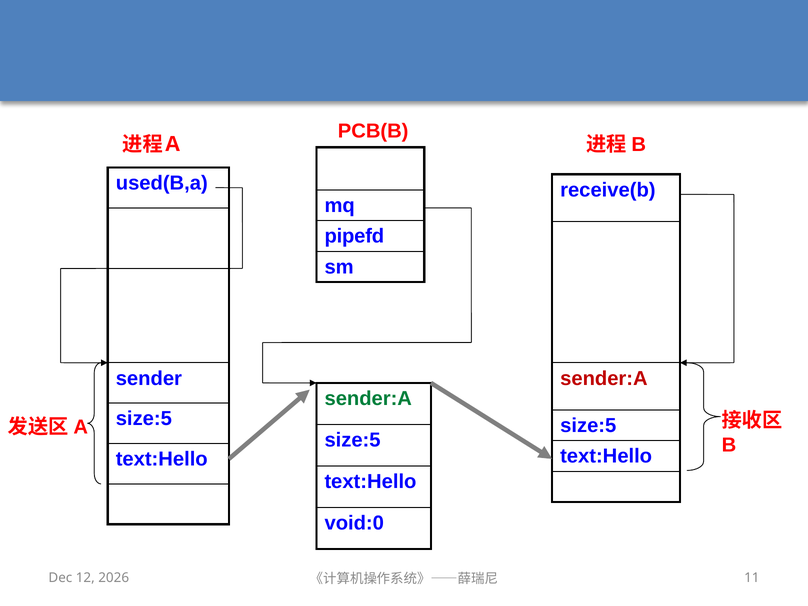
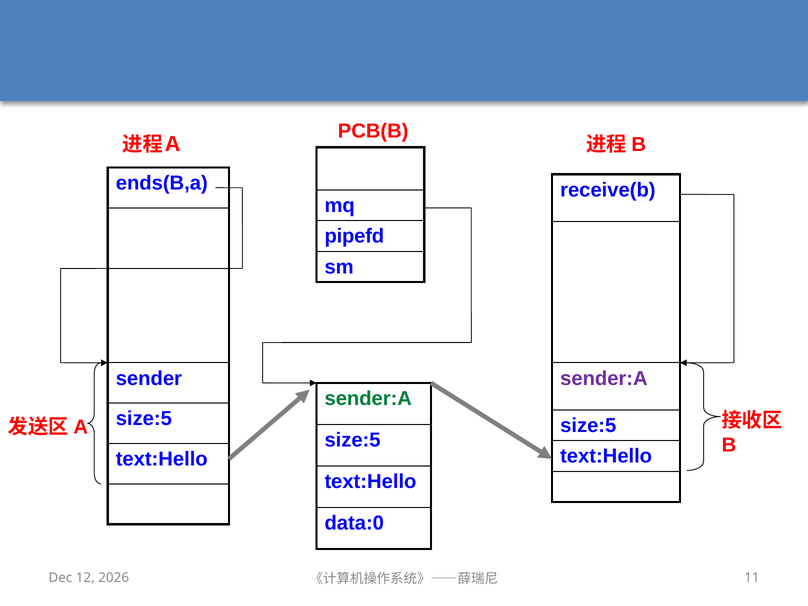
used(B,a: used(B,a -> ends(B,a
sender:A at (604, 378) colour: red -> purple
void:0: void:0 -> data:0
